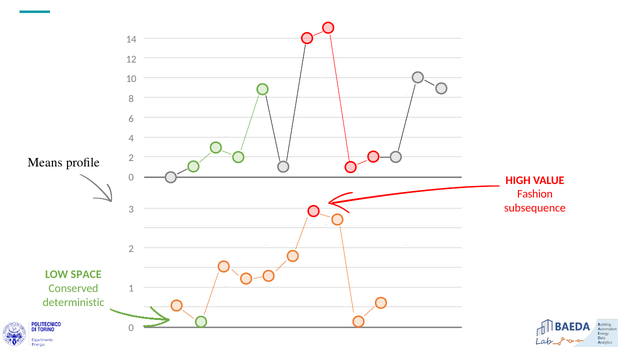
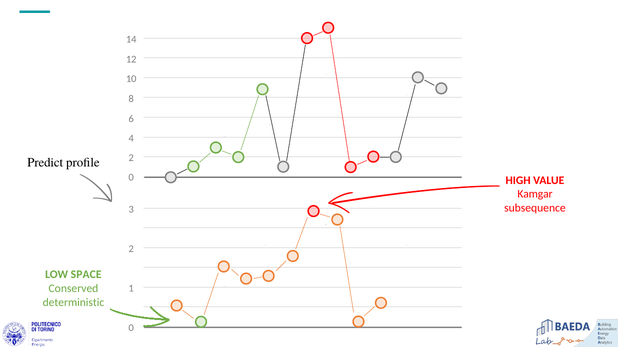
Means: Means -> Predict
Fashion: Fashion -> Kamgar
